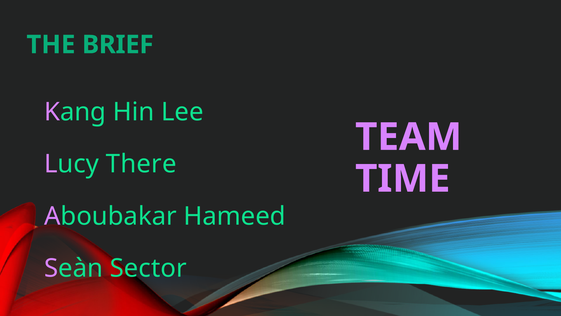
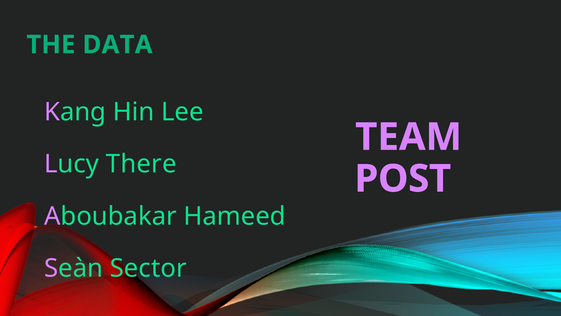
BRIEF: BRIEF -> DATA
TIME: TIME -> POST
